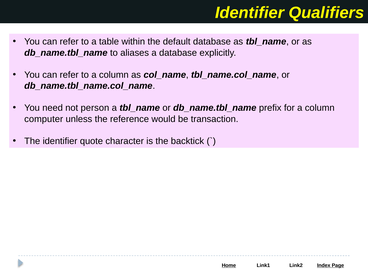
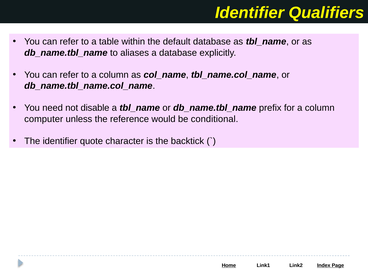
person: person -> disable
transaction: transaction -> conditional
